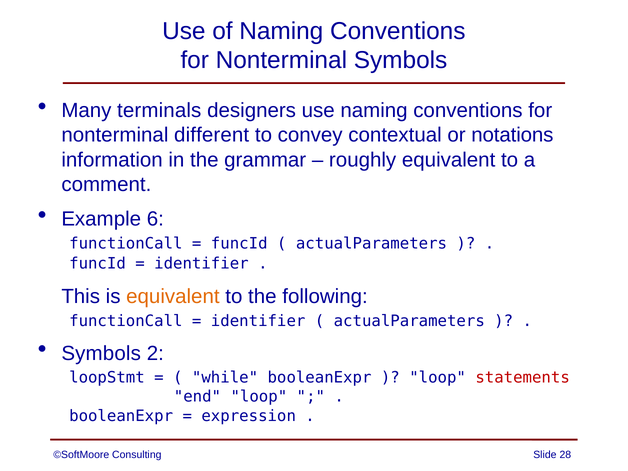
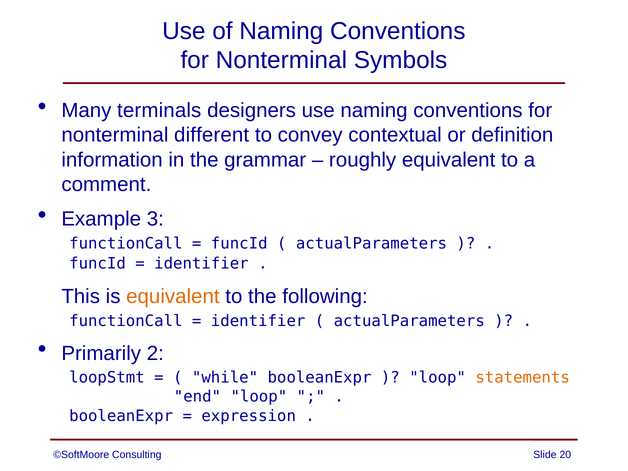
notations: notations -> definition
6: 6 -> 3
Symbols at (101, 353): Symbols -> Primarily
statements colour: red -> orange
28: 28 -> 20
